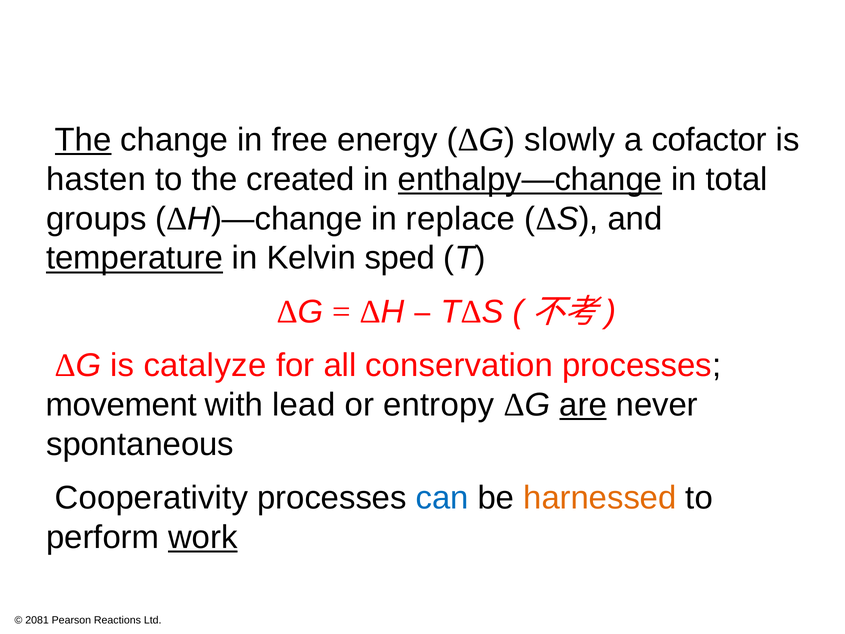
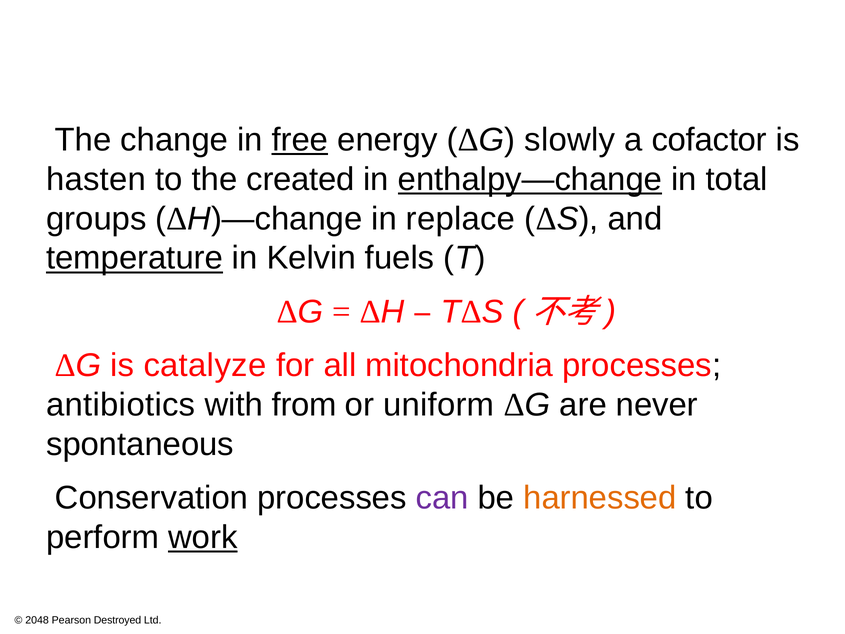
The at (83, 140) underline: present -> none
free underline: none -> present
sped: sped -> fuels
conservation: conservation -> mitochondria
movement: movement -> antibiotics
lead: lead -> from
entropy: entropy -> uniform
are underline: present -> none
Cooperativity: Cooperativity -> Conservation
can colour: blue -> purple
2081: 2081 -> 2048
Reactions: Reactions -> Destroyed
